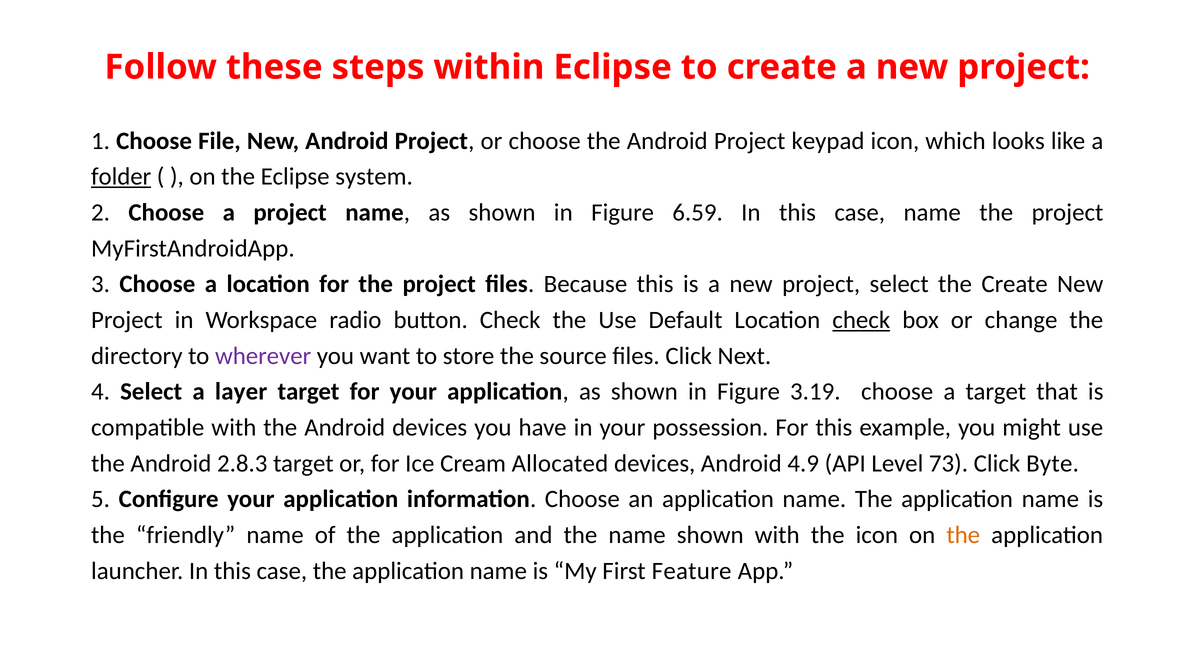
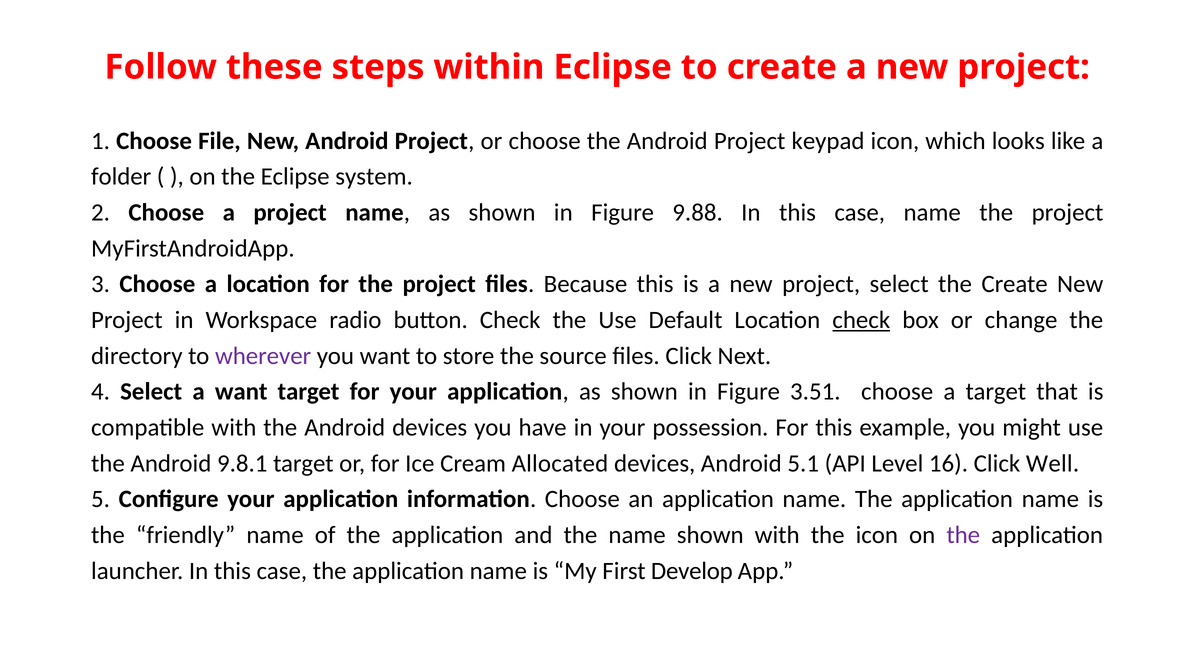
folder underline: present -> none
6.59: 6.59 -> 9.88
a layer: layer -> want
3.19: 3.19 -> 3.51
2.8.3: 2.8.3 -> 9.8.1
4.9: 4.9 -> 5.1
73: 73 -> 16
Byte: Byte -> Well
the at (963, 535) colour: orange -> purple
Feature: Feature -> Develop
